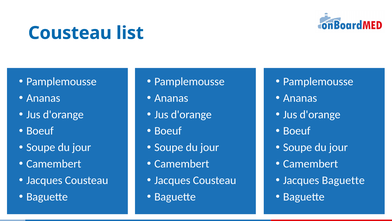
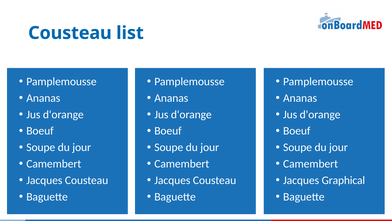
Jacques Baguette: Baguette -> Graphical
